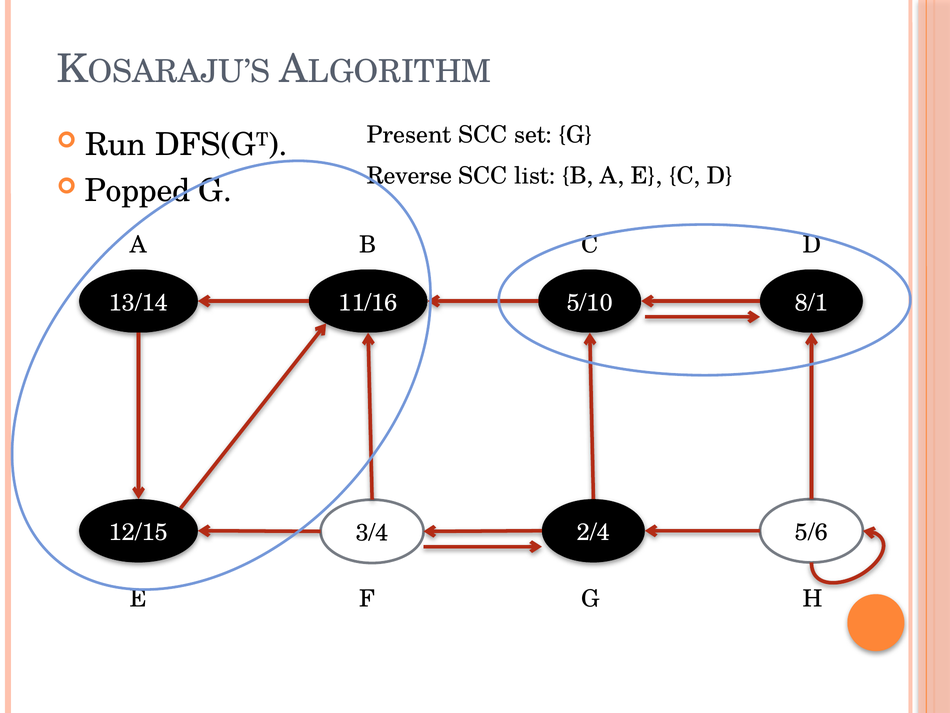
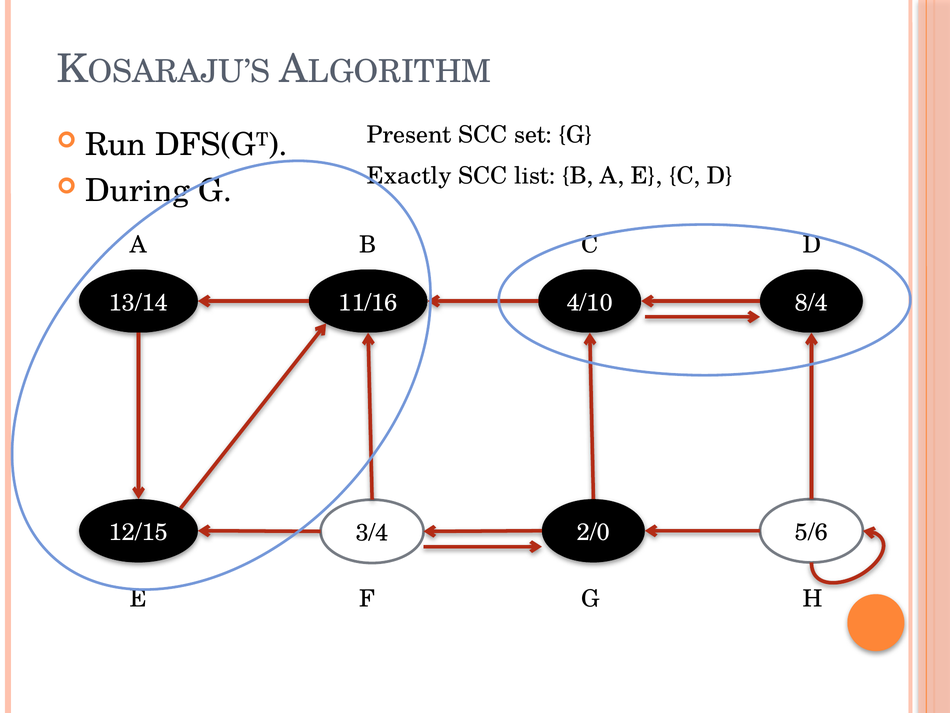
Reverse: Reverse -> Exactly
Popped: Popped -> During
5/10: 5/10 -> 4/10
8/1: 8/1 -> 8/4
2/4: 2/4 -> 2/0
